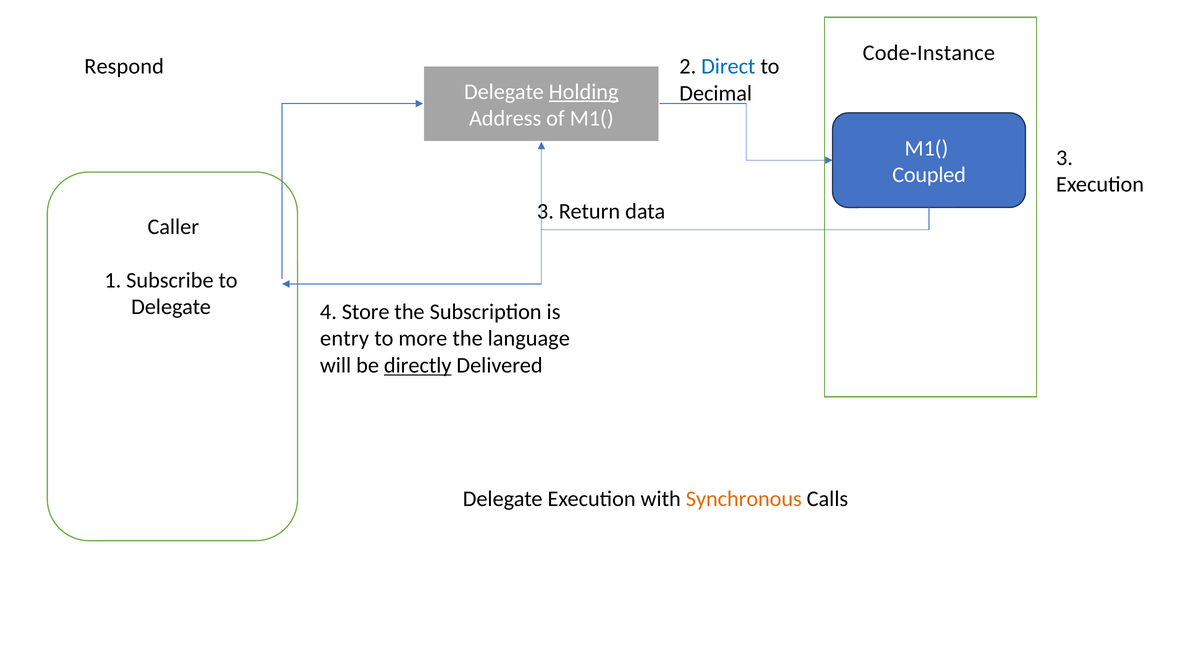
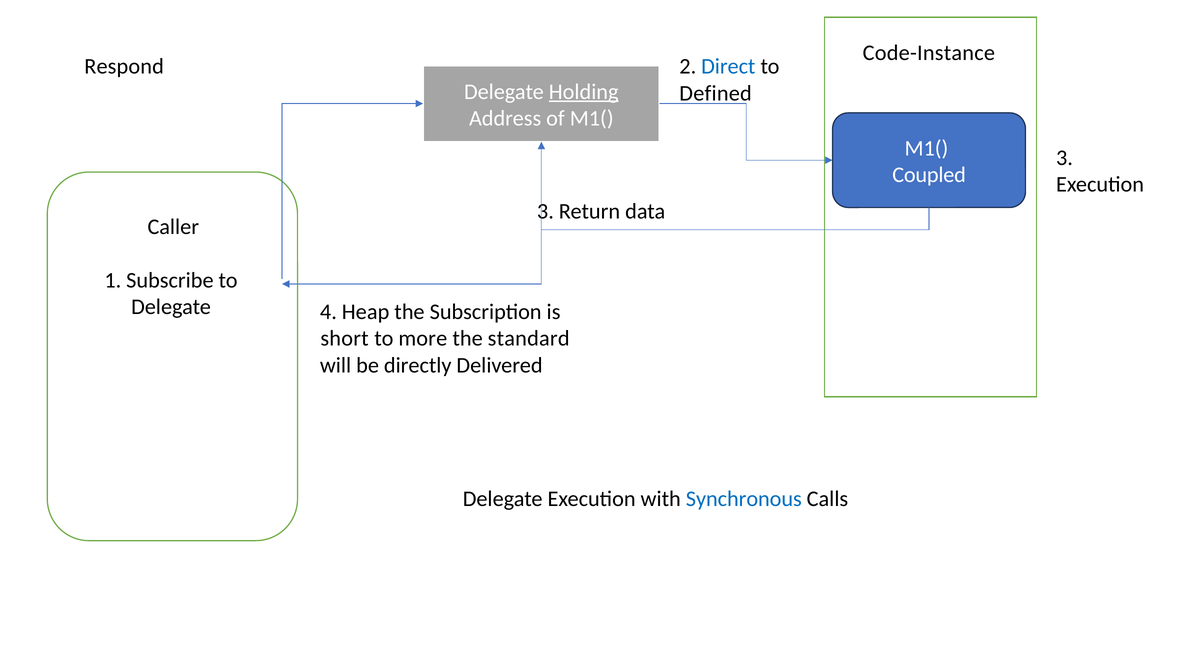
Decimal: Decimal -> Defined
Store: Store -> Heap
entry: entry -> short
language: language -> standard
directly underline: present -> none
Synchronous colour: orange -> blue
